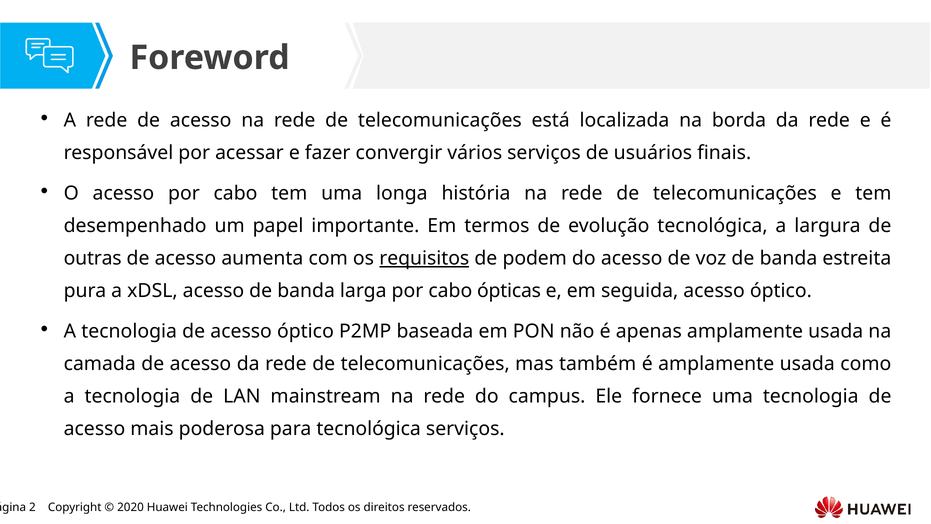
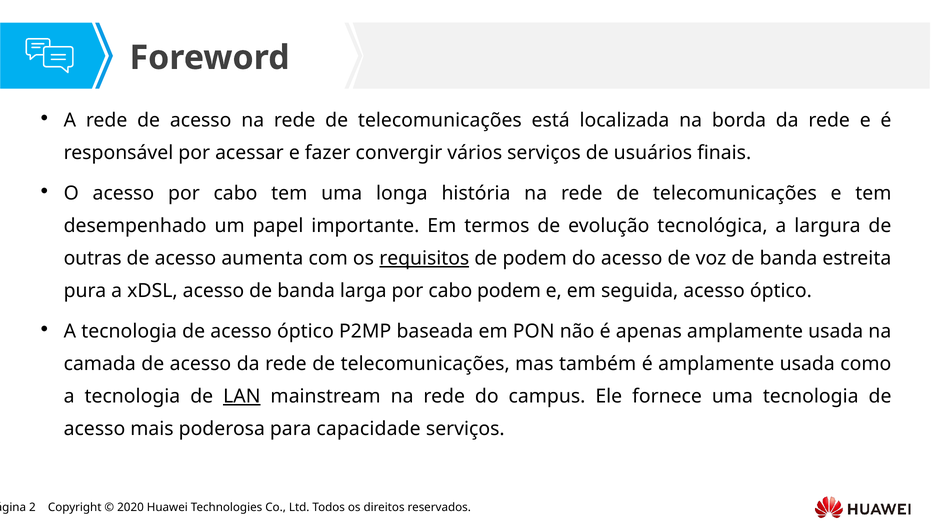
cabo ópticas: ópticas -> podem
LAN underline: none -> present
para tecnológica: tecnológica -> capacidade
